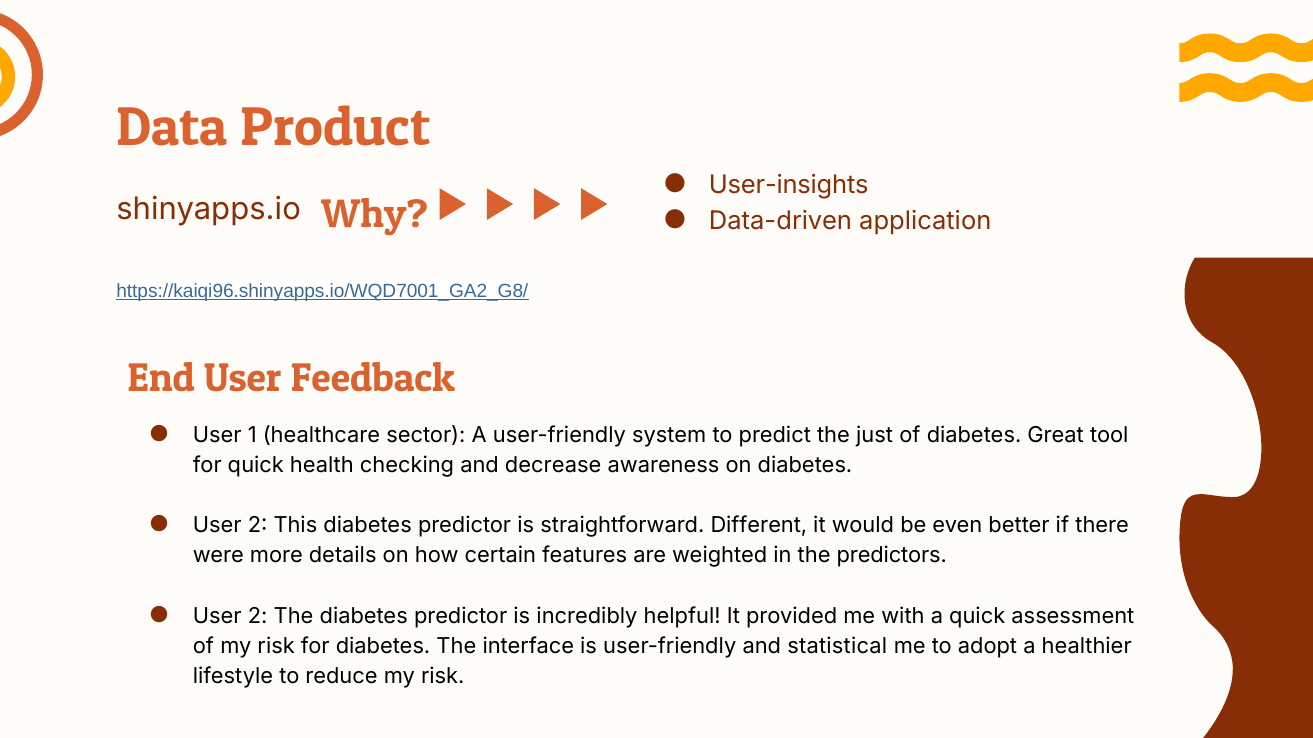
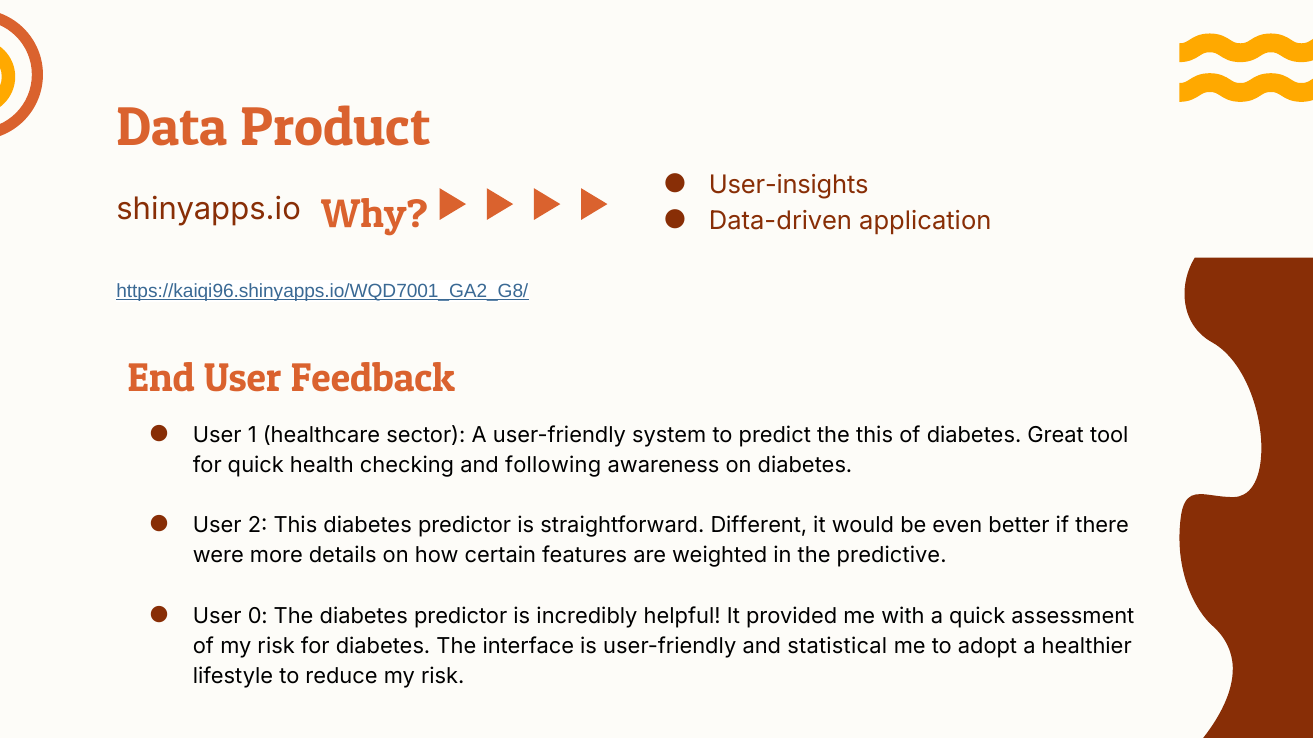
the just: just -> this
decrease: decrease -> following
predictors: predictors -> predictive
2 at (258, 616): 2 -> 0
